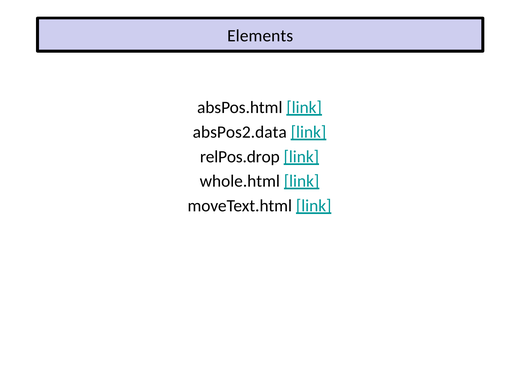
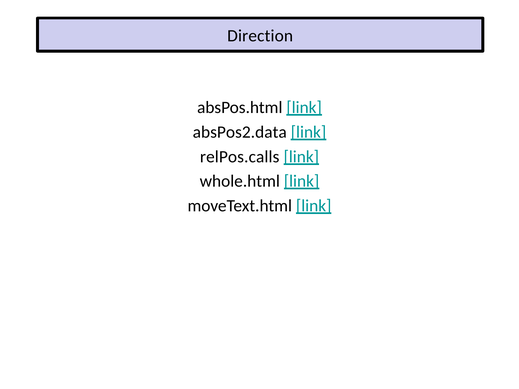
Elements: Elements -> Direction
relPos.drop: relPos.drop -> relPos.calls
